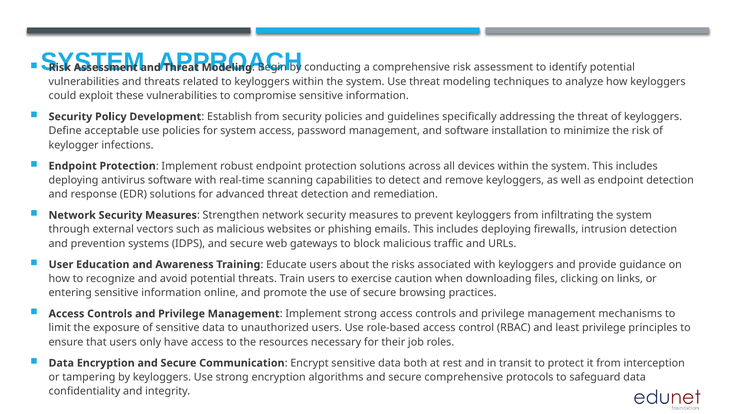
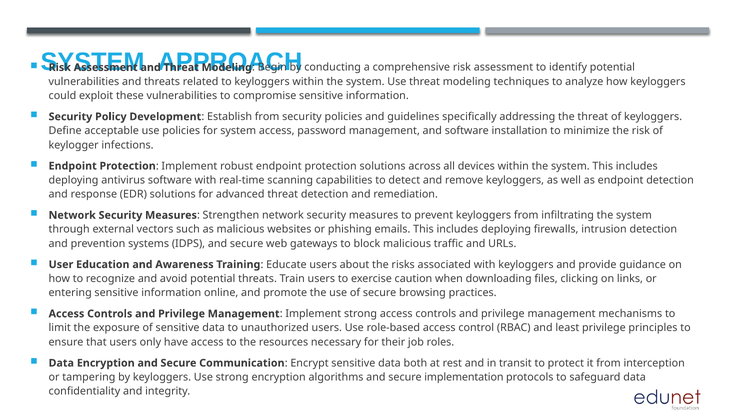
secure comprehensive: comprehensive -> implementation
